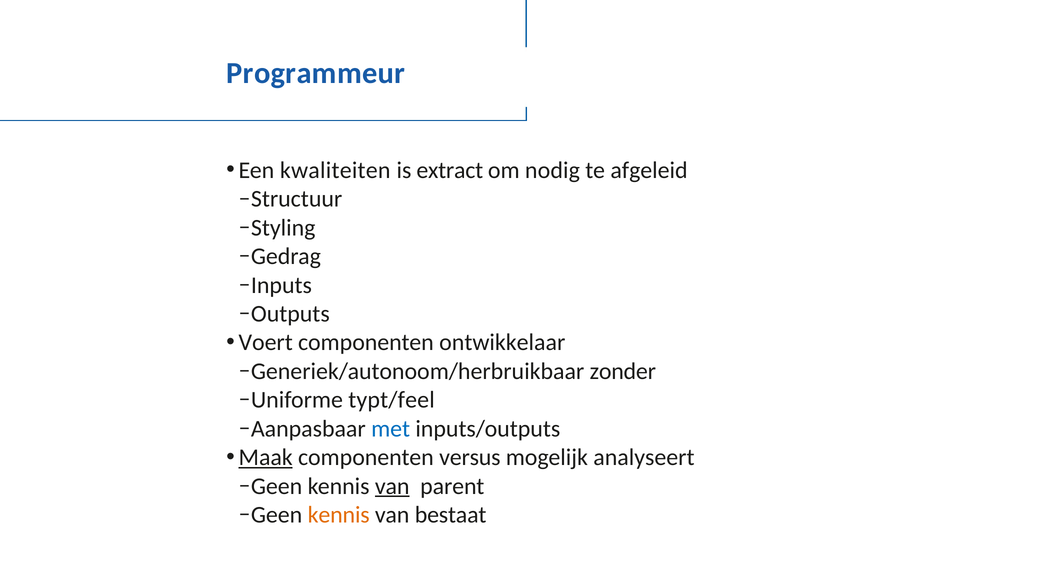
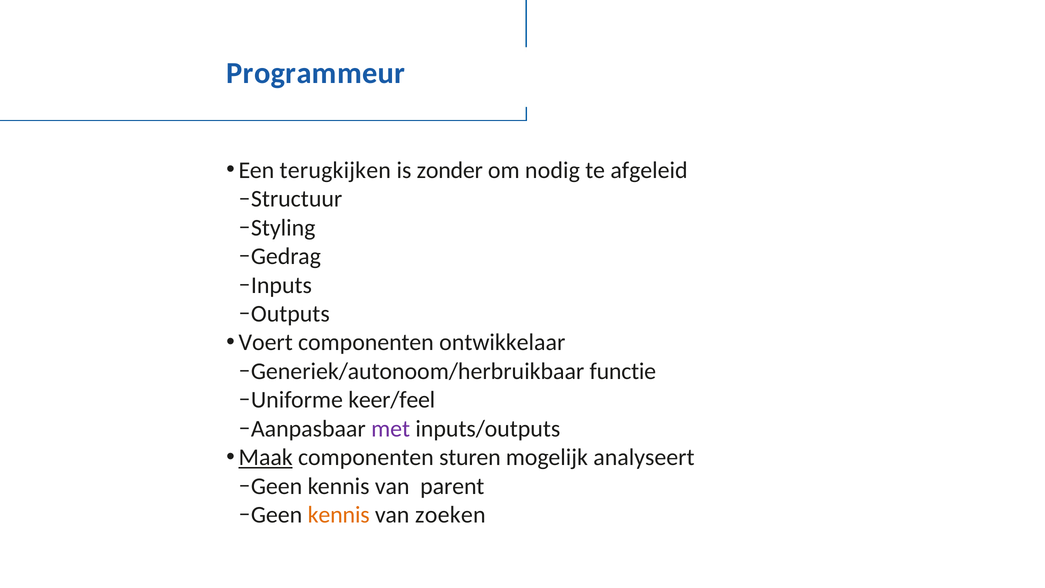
kwaliteiten: kwaliteiten -> terugkijken
extract: extract -> zonder
zonder: zonder -> functie
typt/feel: typt/feel -> keer/feel
met colour: blue -> purple
versus: versus -> sturen
van at (392, 486) underline: present -> none
bestaat: bestaat -> zoeken
